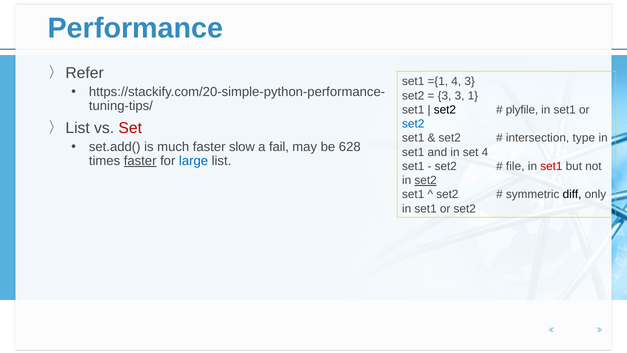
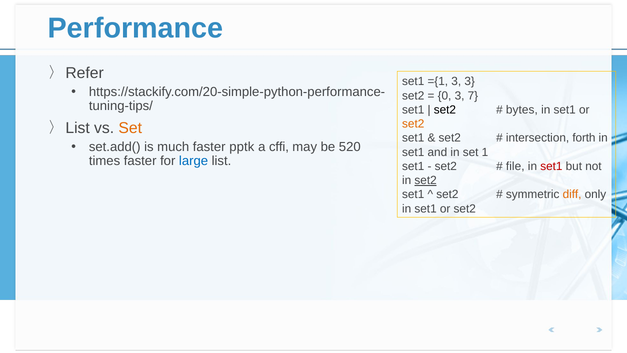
={1 4: 4 -> 3
3 at (444, 96): 3 -> 0
1: 1 -> 7
plyfile: plyfile -> bytes
set2 at (413, 124) colour: blue -> orange
Set at (130, 128) colour: red -> orange
type: type -> forth
slow: slow -> pptk
fail: fail -> cffi
628: 628 -> 520
set 4: 4 -> 1
faster at (140, 161) underline: present -> none
diff colour: black -> orange
